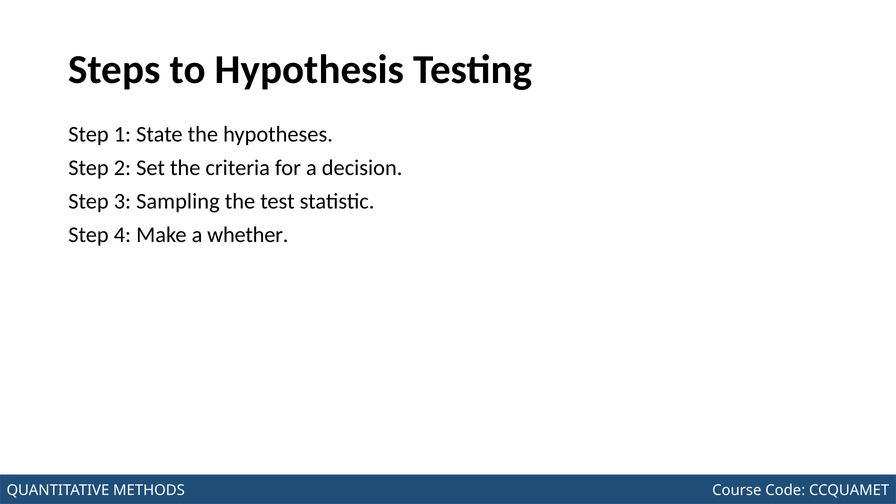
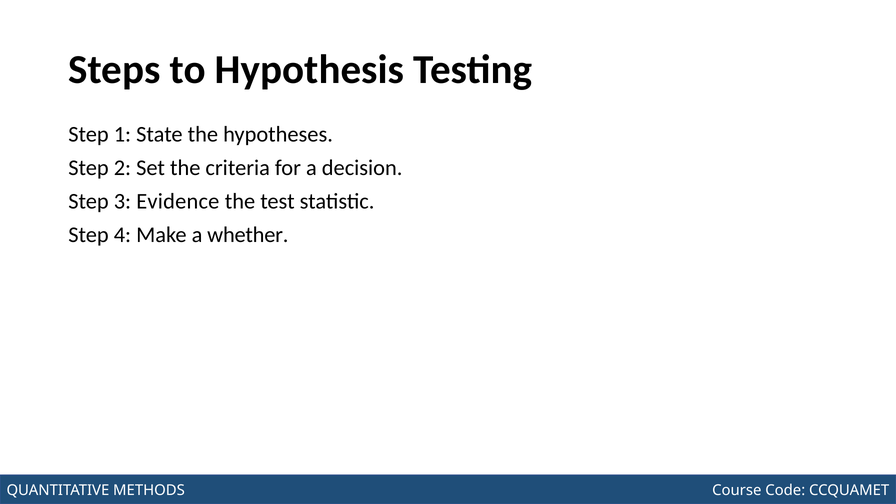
Sampling: Sampling -> Evidence
